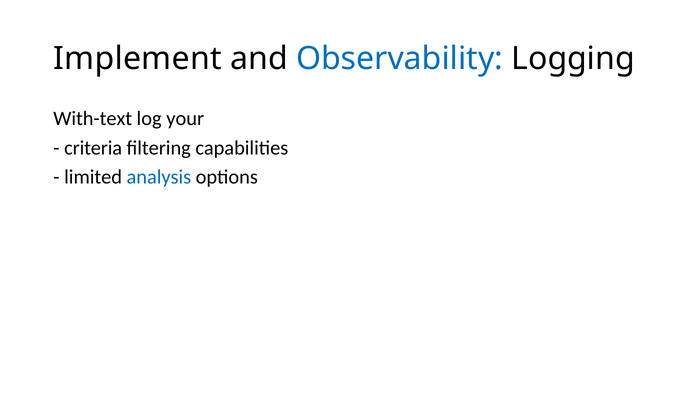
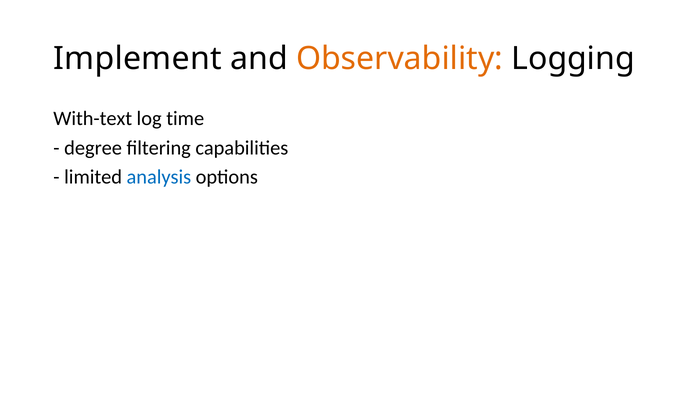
Observability colour: blue -> orange
your: your -> time
criteria: criteria -> degree
